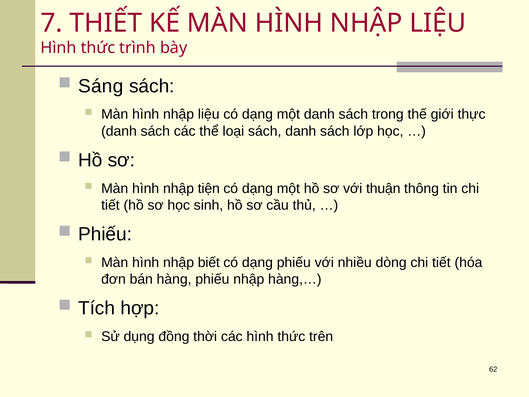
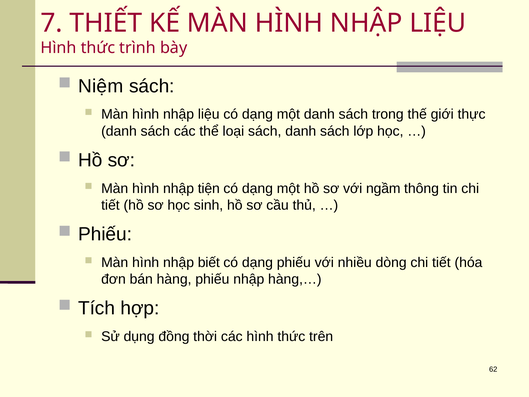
Sáng: Sáng -> Niệm
thuận: thuận -> ngầm
